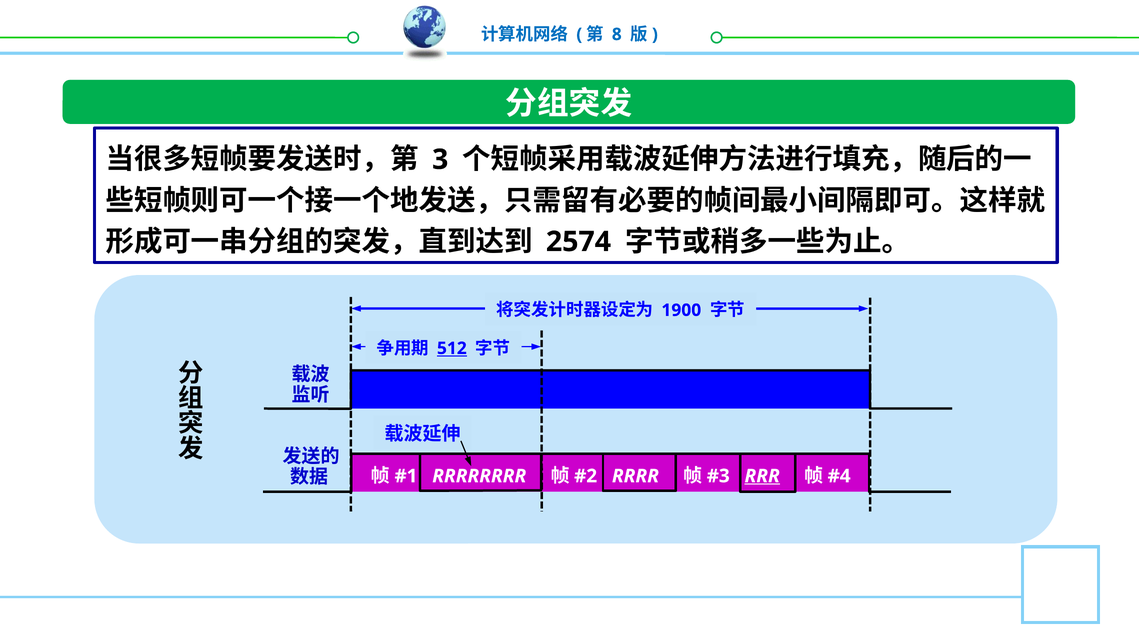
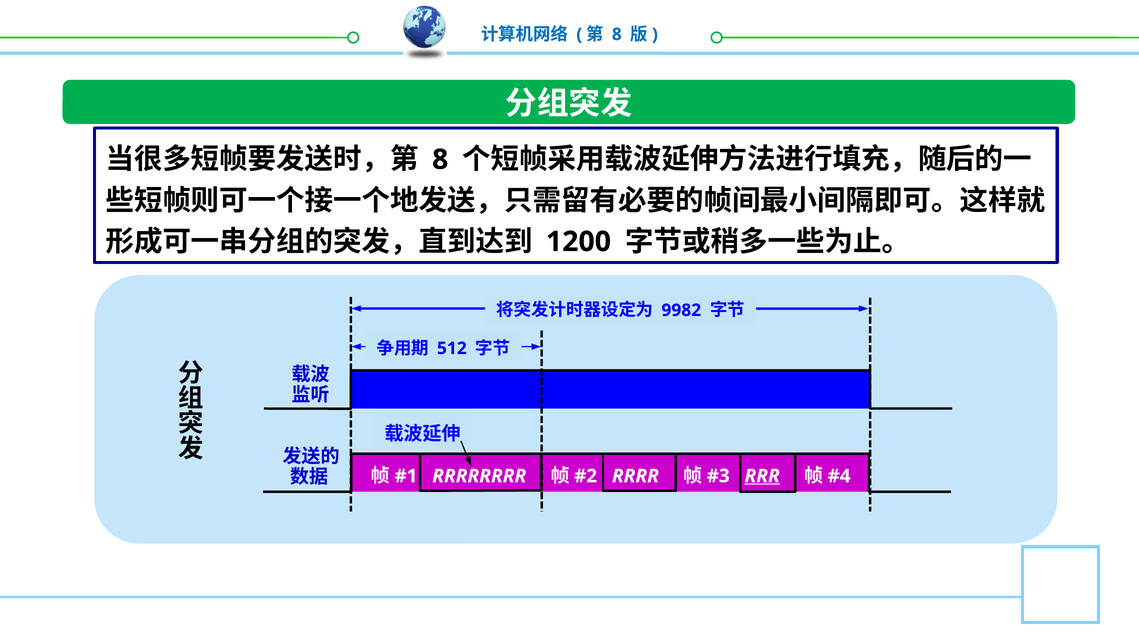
3 at (440, 160): 3 -> 8
2574: 2574 -> 1200
1900: 1900 -> 9982
512 underline: present -> none
